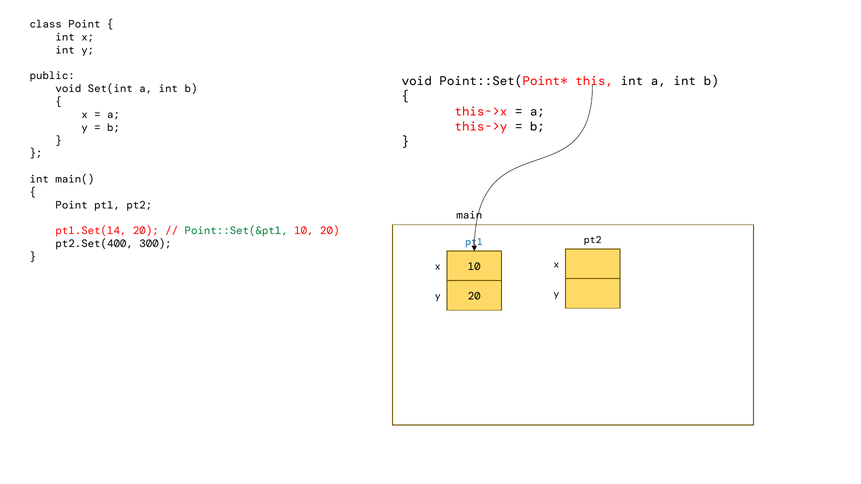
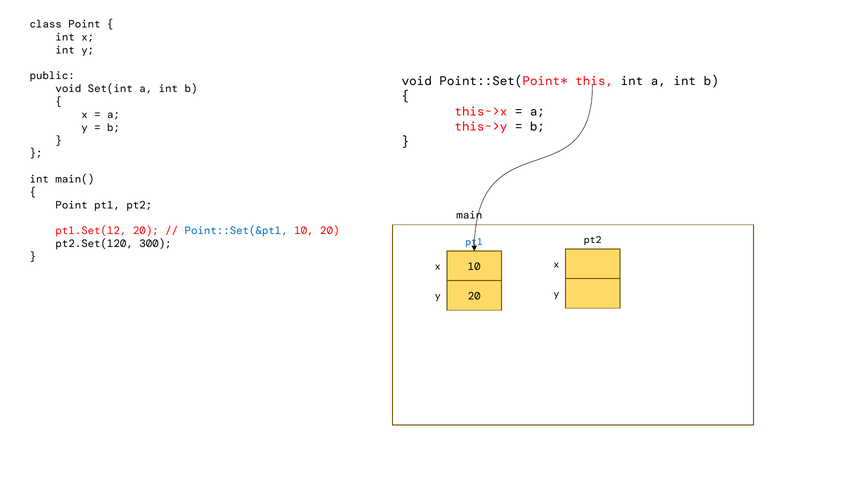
pt1.Set(14: pt1.Set(14 -> pt1.Set(12
Point::Set(&pt1 colour: green -> blue
pt2.Set(400: pt2.Set(400 -> pt2.Set(120
